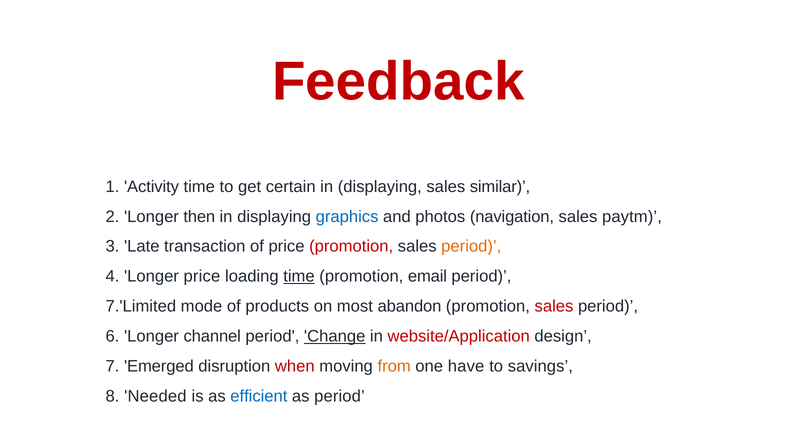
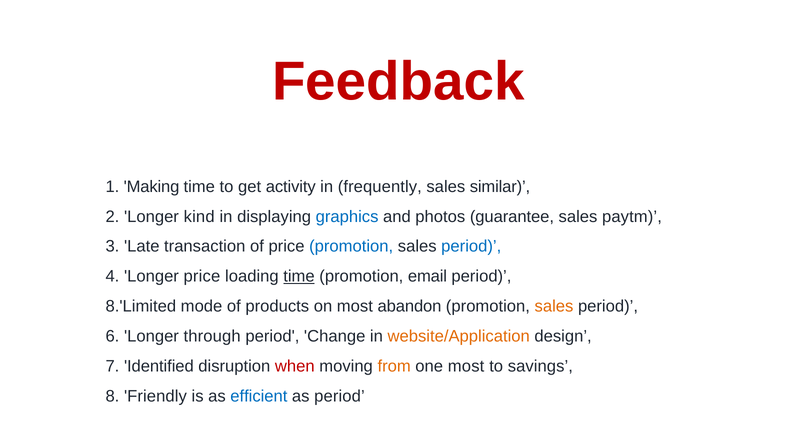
Activity: Activity -> Making
certain: certain -> activity
displaying at (380, 187): displaying -> frequently
then: then -> kind
navigation: navigation -> guarantee
promotion at (351, 247) colour: red -> blue
period at (471, 247) colour: orange -> blue
7.'Limited: 7.'Limited -> 8.'Limited
sales at (554, 307) colour: red -> orange
channel: channel -> through
Change underline: present -> none
website/Application colour: red -> orange
Emerged: Emerged -> Identified
one have: have -> most
Needed: Needed -> Friendly
